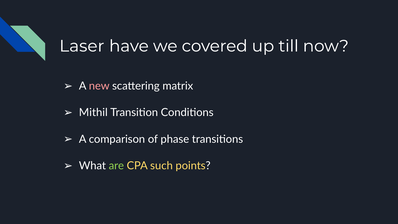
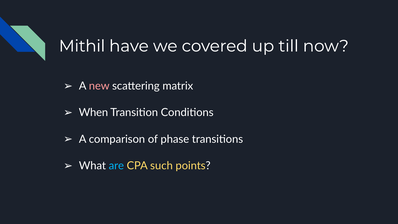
Laser: Laser -> Mithil
Mithil: Mithil -> When
are colour: light green -> light blue
